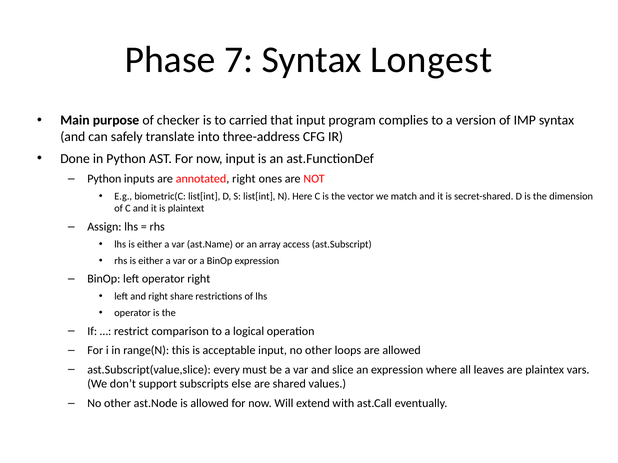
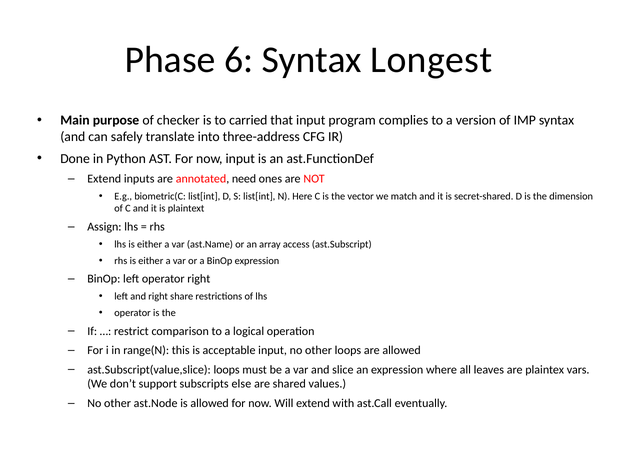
7: 7 -> 6
Python at (104, 179): Python -> Extend
annotated right: right -> need
ast.Subscript(value,slice every: every -> loops
